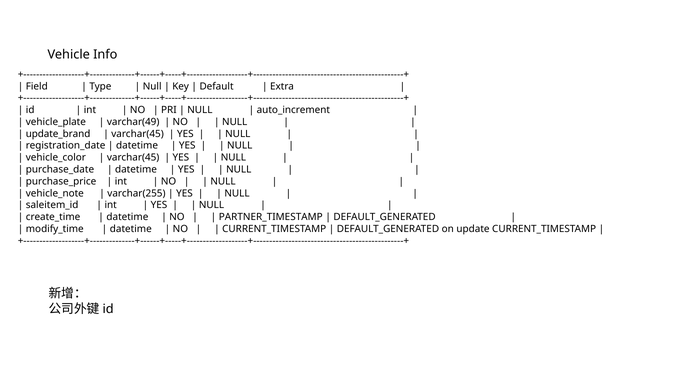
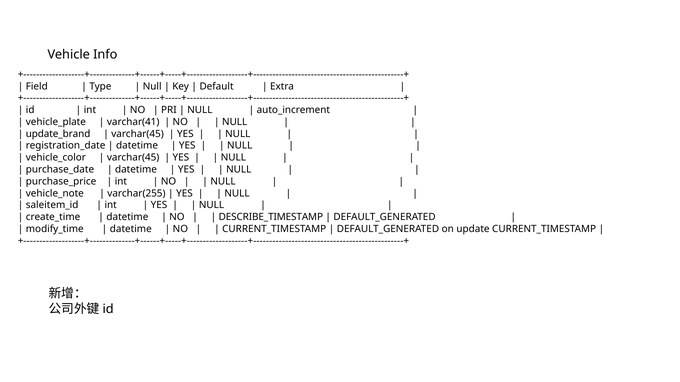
varchar(49: varchar(49 -> varchar(41
PARTNER_TIMESTAMP: PARTNER_TIMESTAMP -> DESCRIBE_TIMESTAMP
